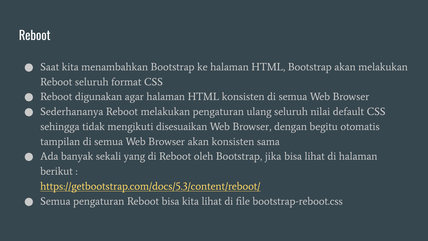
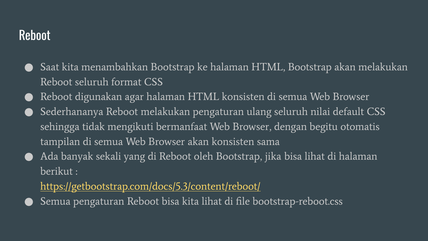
disesuaikan: disesuaikan -> bermanfaat
